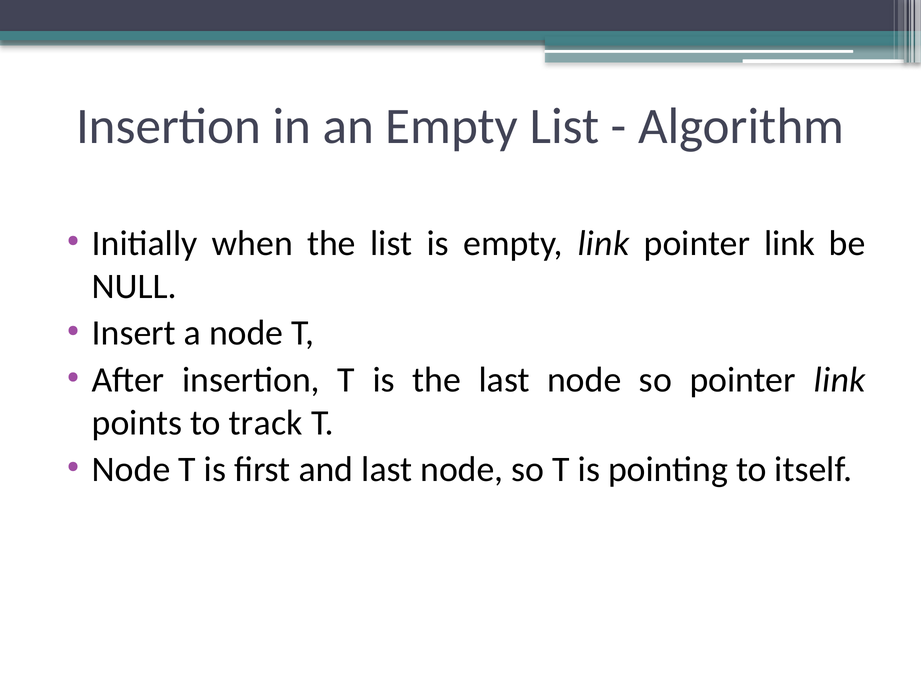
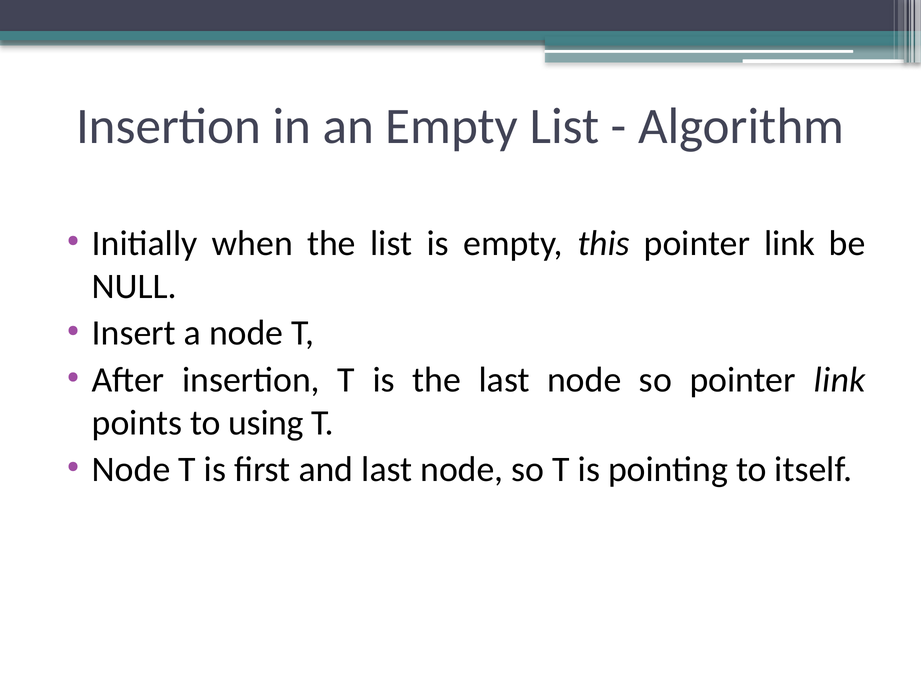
empty link: link -> this
track: track -> using
